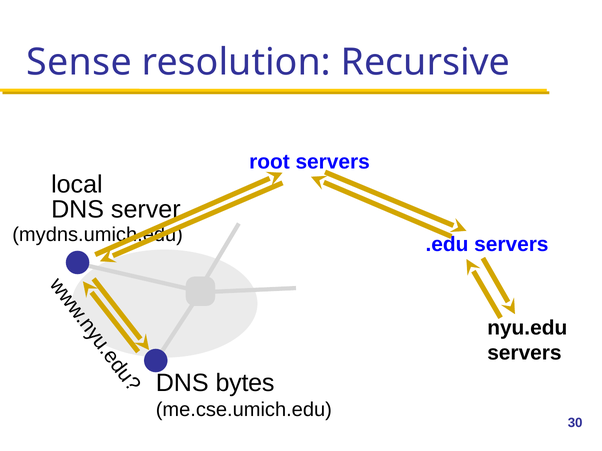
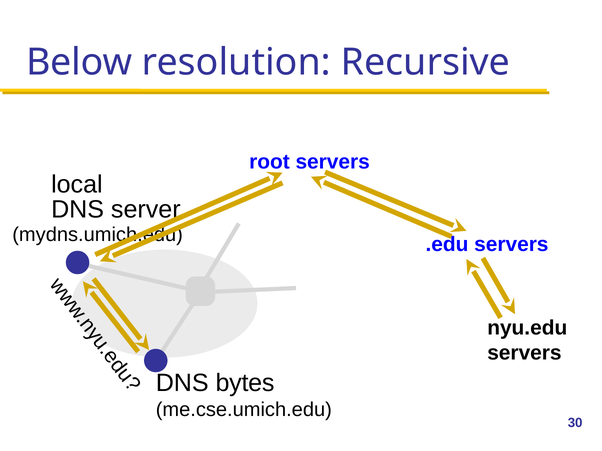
Sense: Sense -> Below
